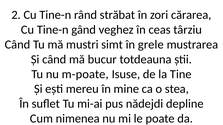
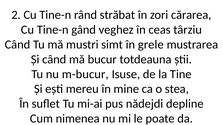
m-poate: m-poate -> m-bucur
